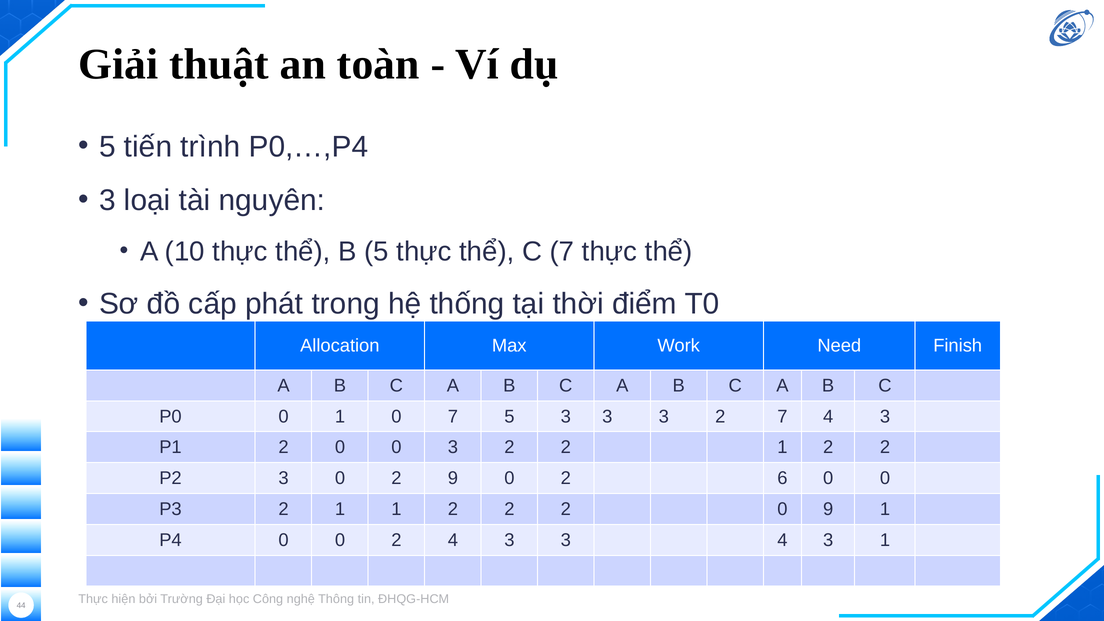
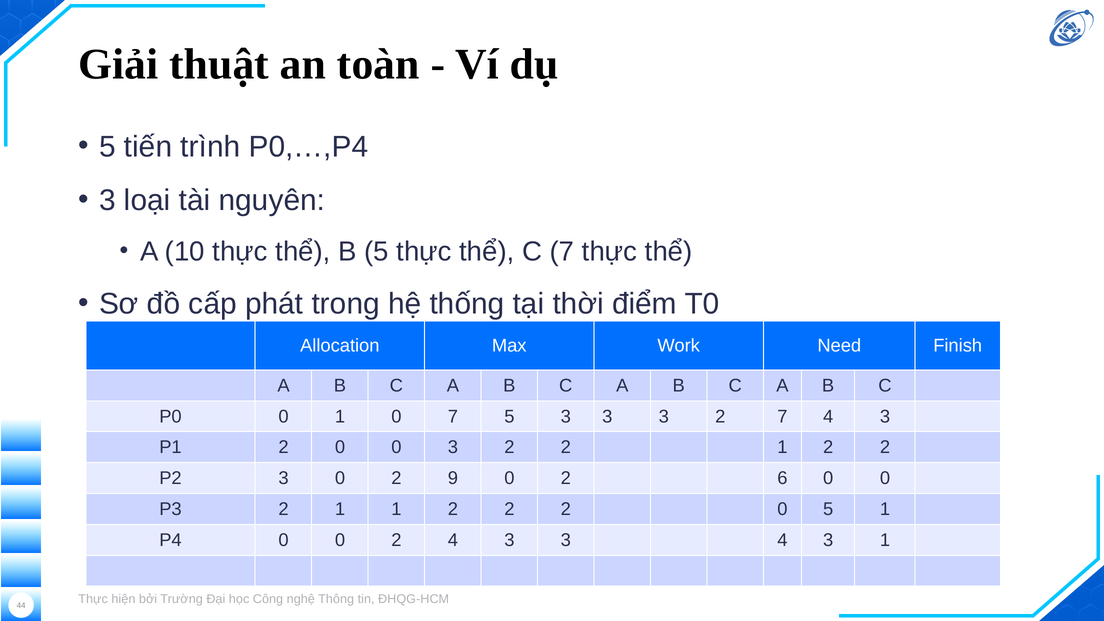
0 9: 9 -> 5
